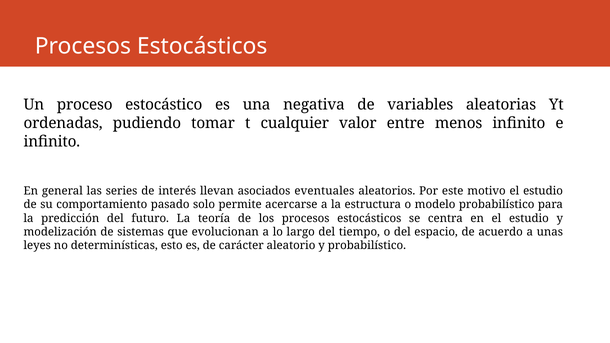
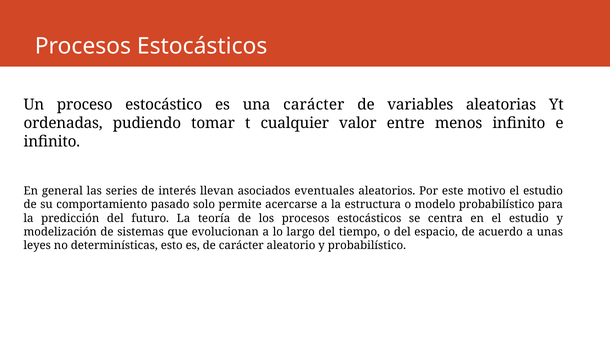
una negativa: negativa -> carácter
